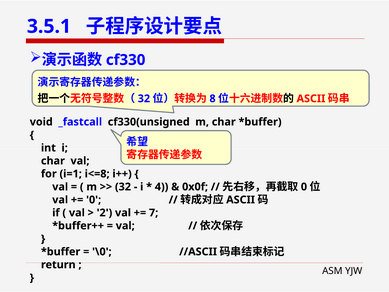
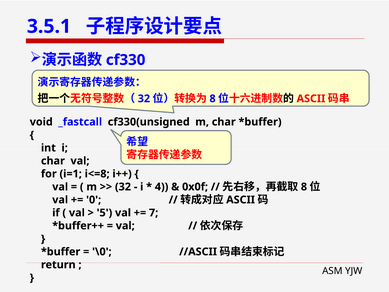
0 at (304, 187): 0 -> 8
2: 2 -> 5
